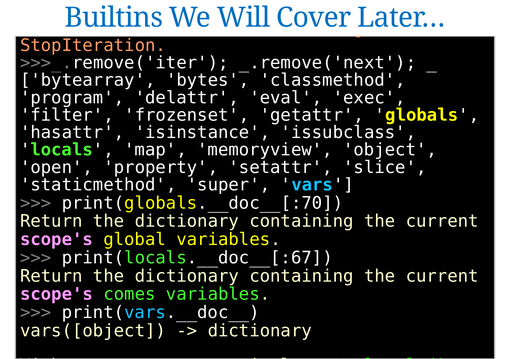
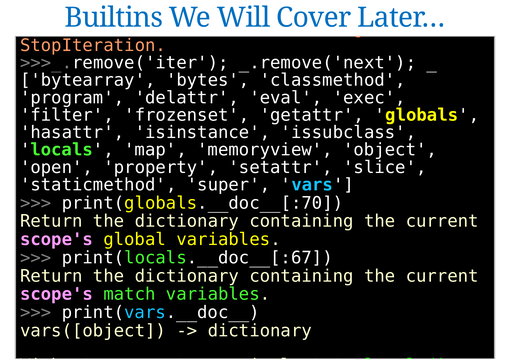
comes: comes -> match
